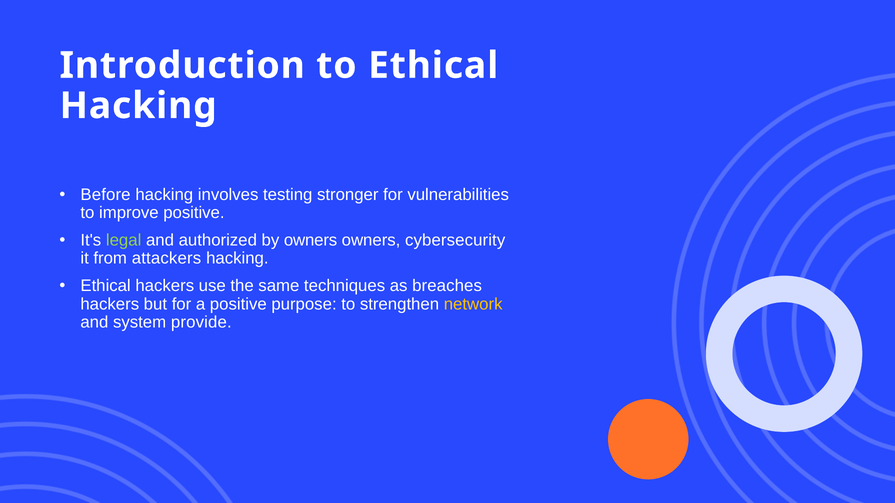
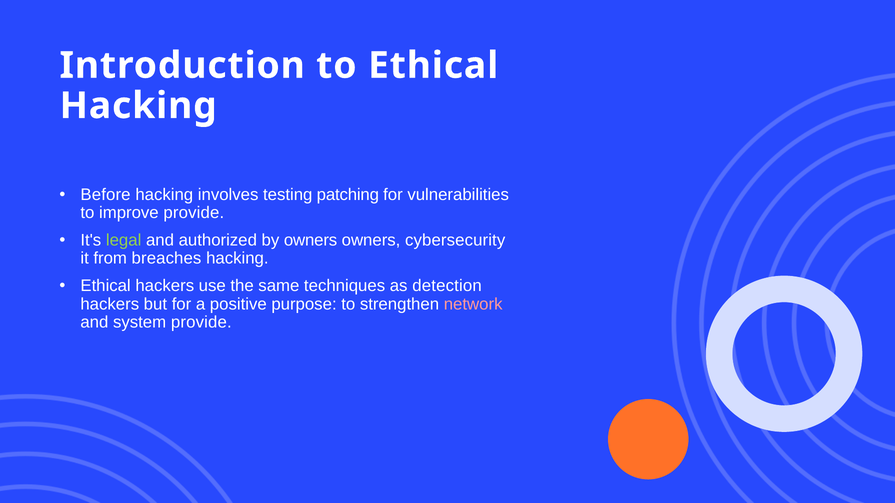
stronger: stronger -> patching
improve positive: positive -> provide
attackers: attackers -> breaches
breaches: breaches -> detection
network colour: yellow -> pink
